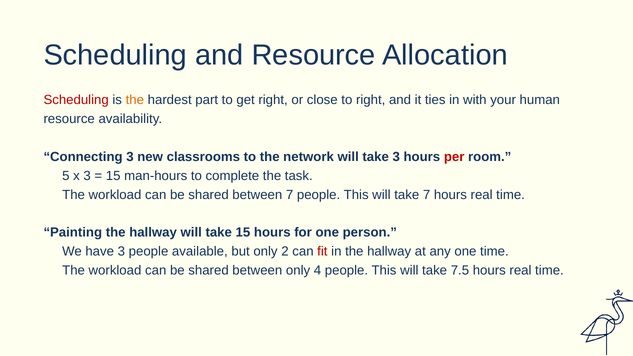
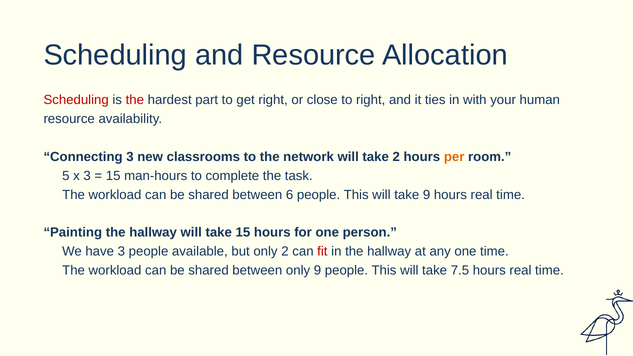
the at (135, 100) colour: orange -> red
take 3: 3 -> 2
per colour: red -> orange
between 7: 7 -> 6
take 7: 7 -> 9
only 4: 4 -> 9
